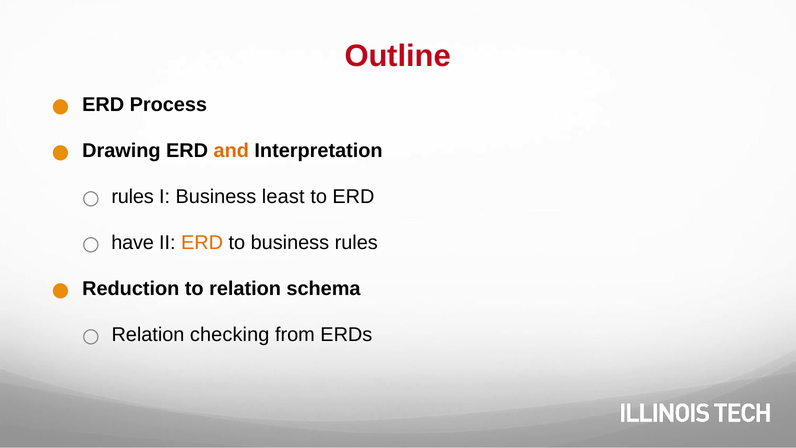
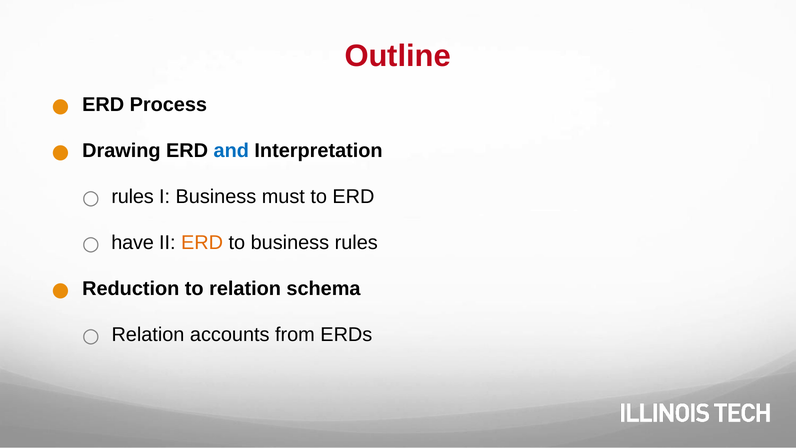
and colour: orange -> blue
least: least -> must
checking: checking -> accounts
